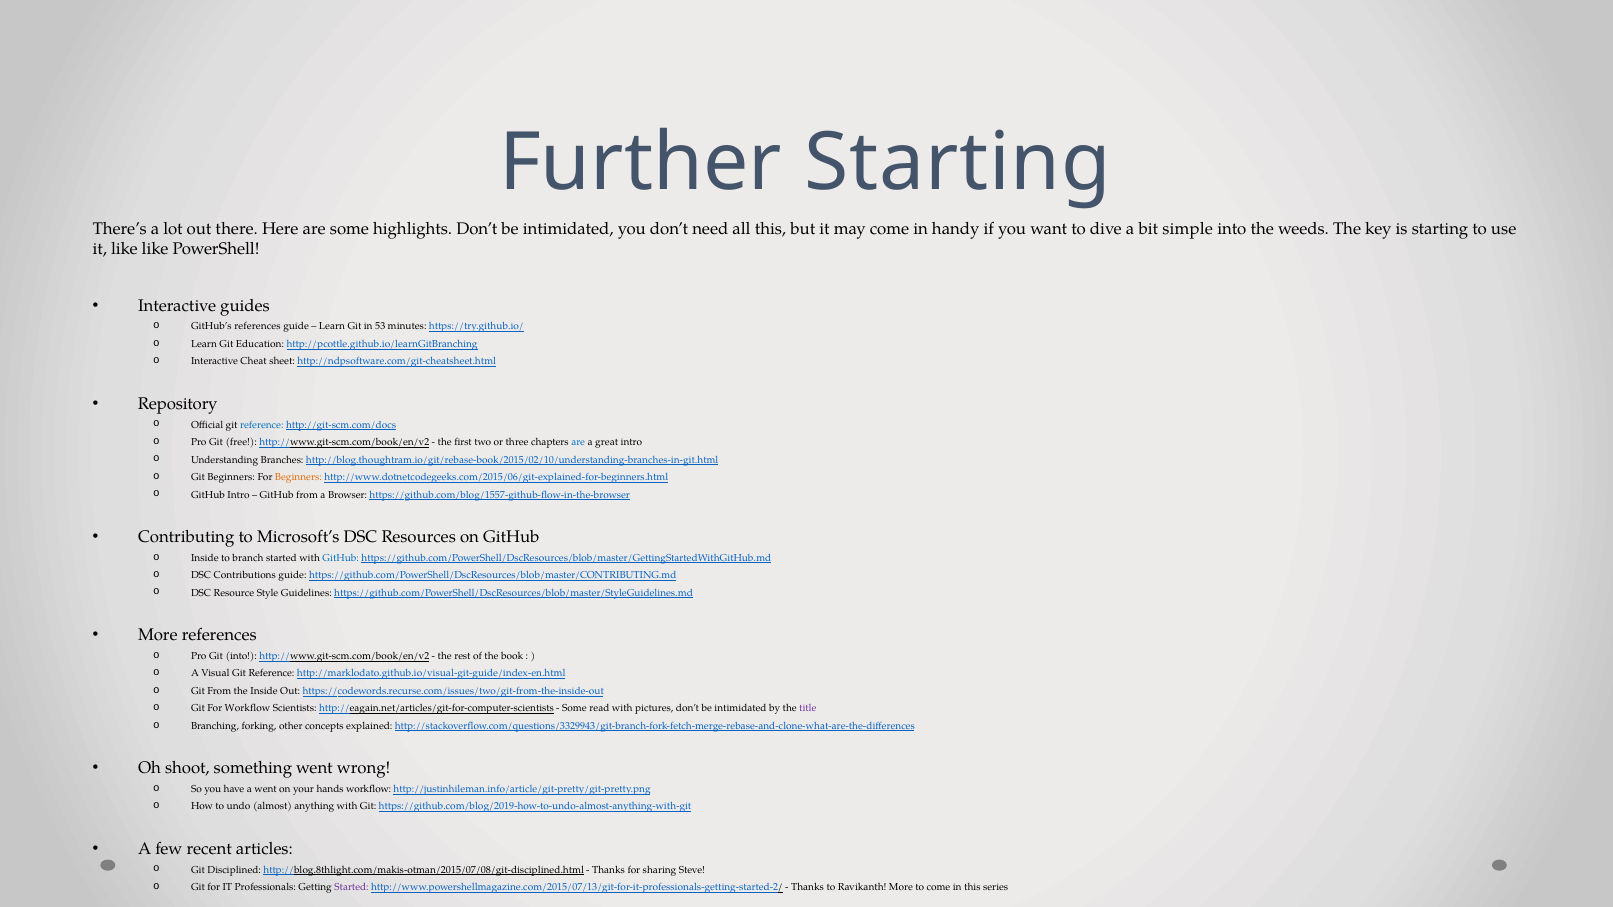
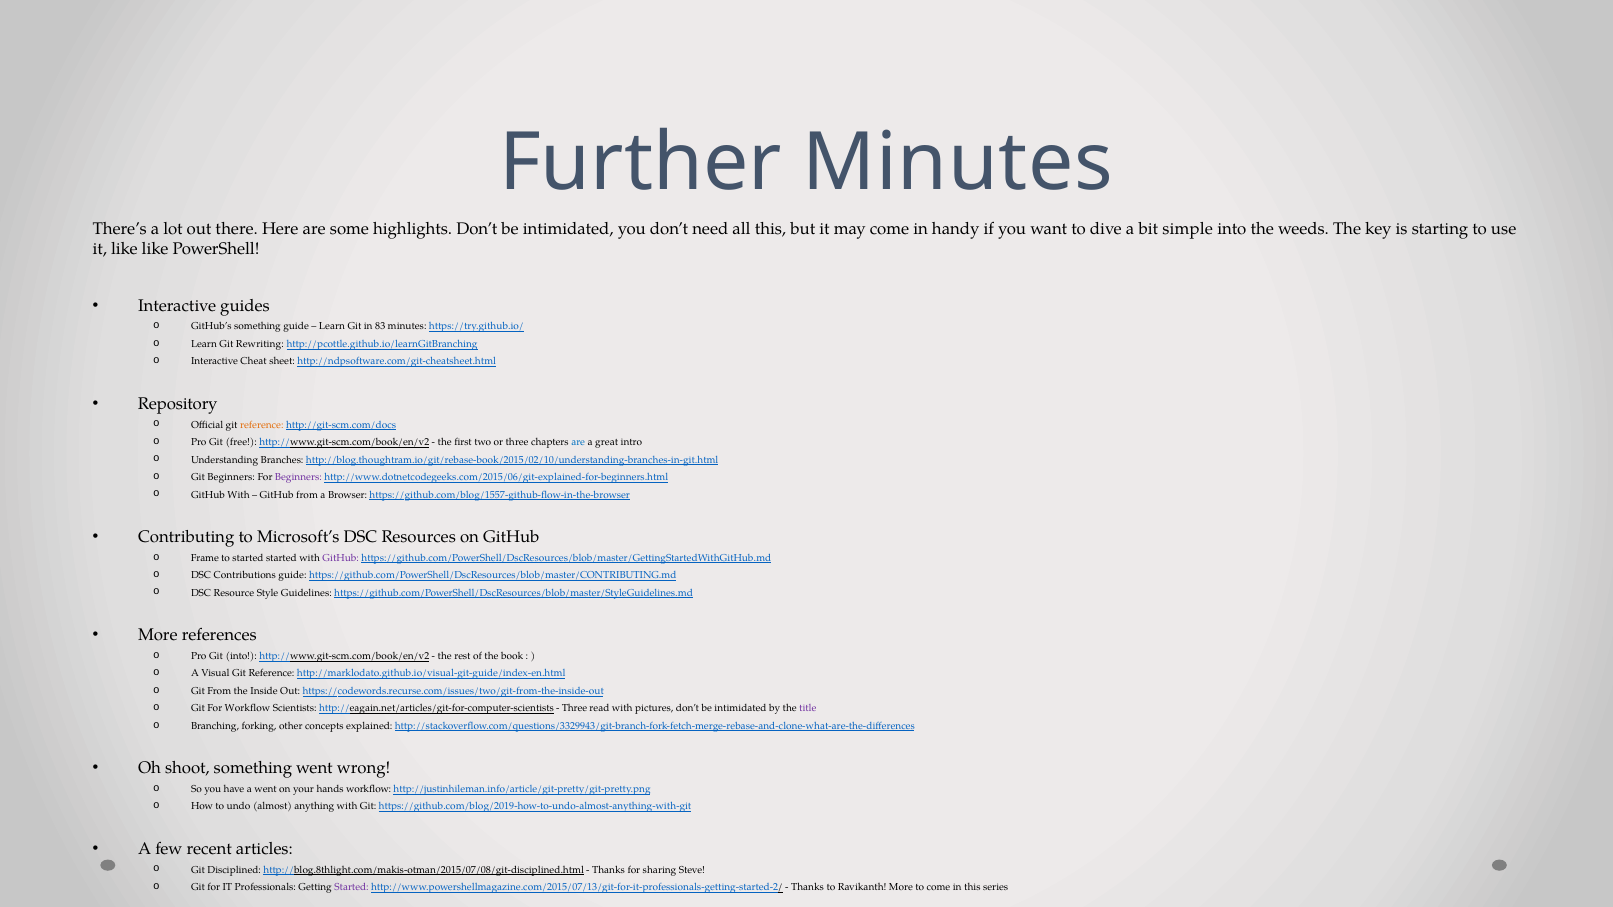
Further Starting: Starting -> Minutes
GitHub’s references: references -> something
53: 53 -> 83
Education: Education -> Rewriting
reference at (262, 425) colour: blue -> orange
Beginners at (298, 477) colour: orange -> purple
GitHub Intro: Intro -> With
Inside at (205, 558): Inside -> Frame
to branch: branch -> started
GitHub at (341, 558) colour: blue -> purple
Some at (574, 709): Some -> Three
